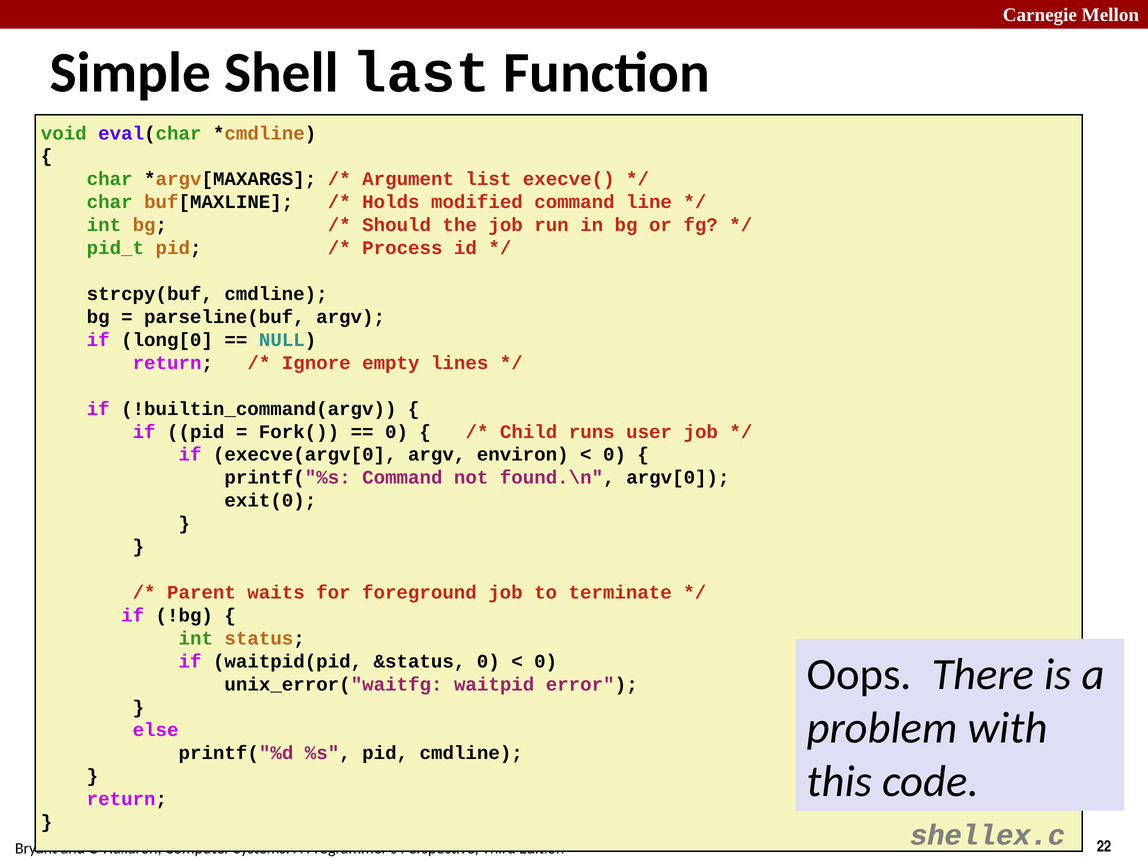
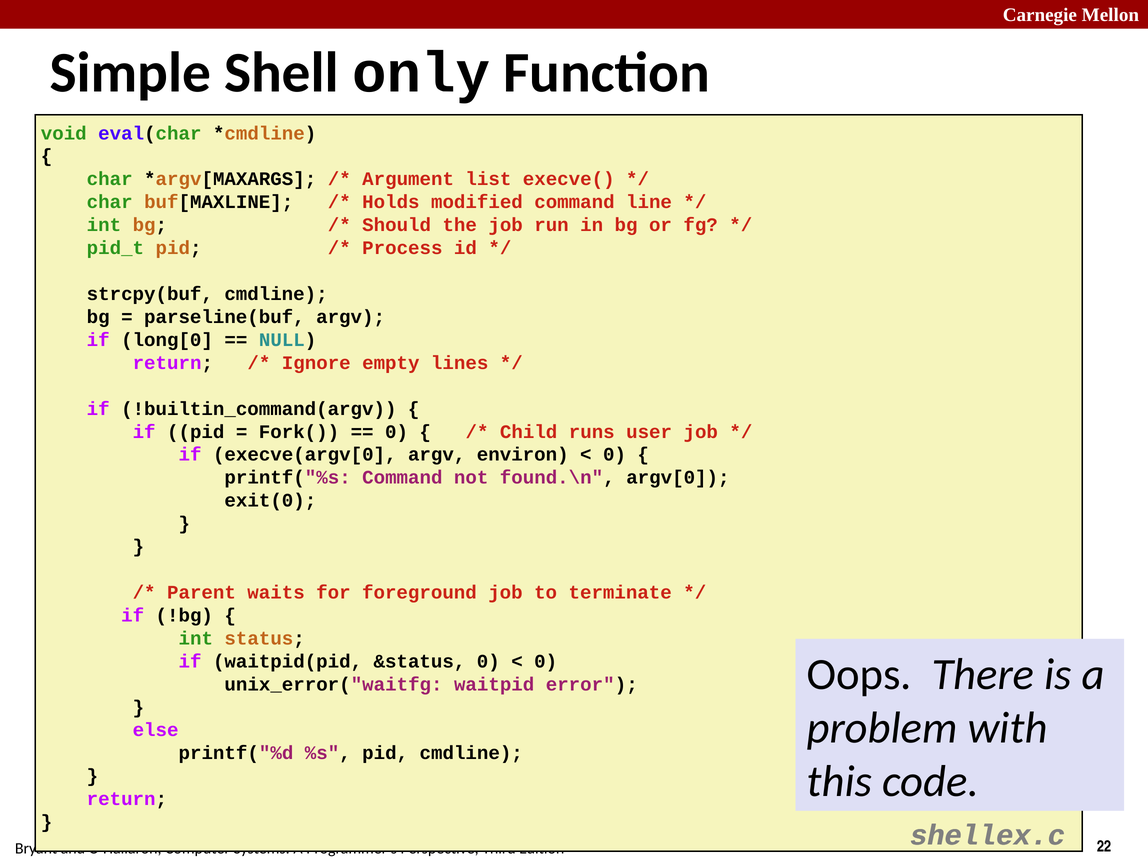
last: last -> only
